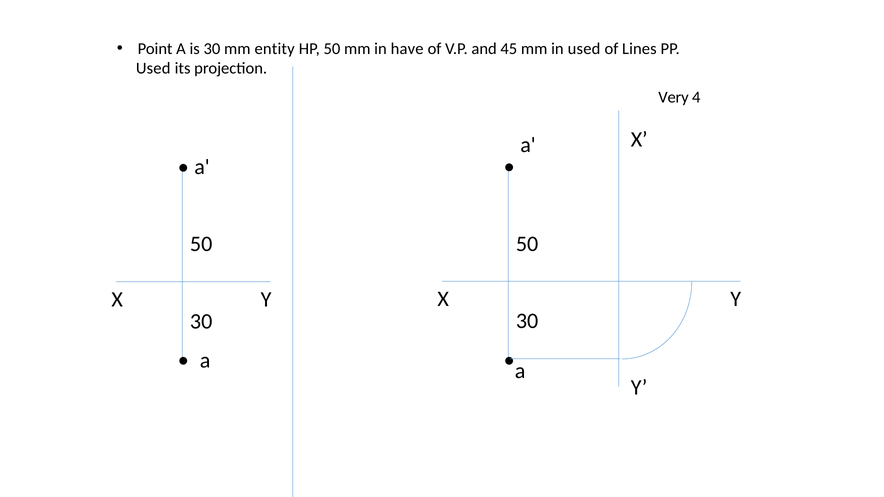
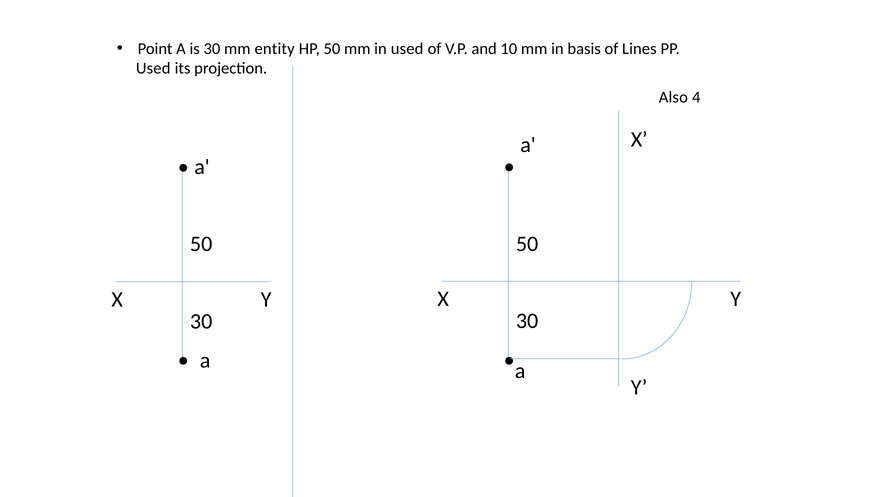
in have: have -> used
45: 45 -> 10
in used: used -> basis
Very: Very -> Also
